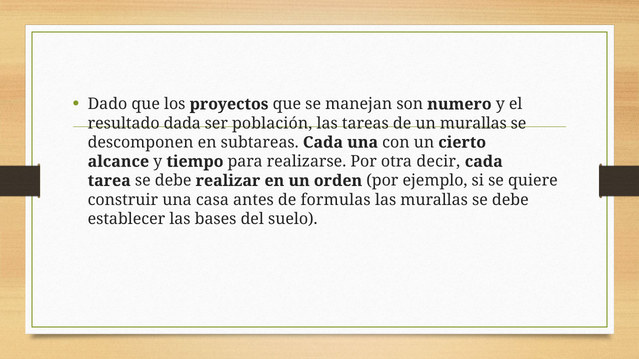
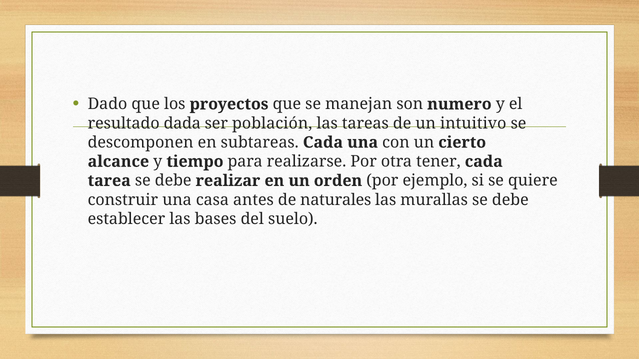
un murallas: murallas -> intuitivo
decir: decir -> tener
formulas: formulas -> naturales
